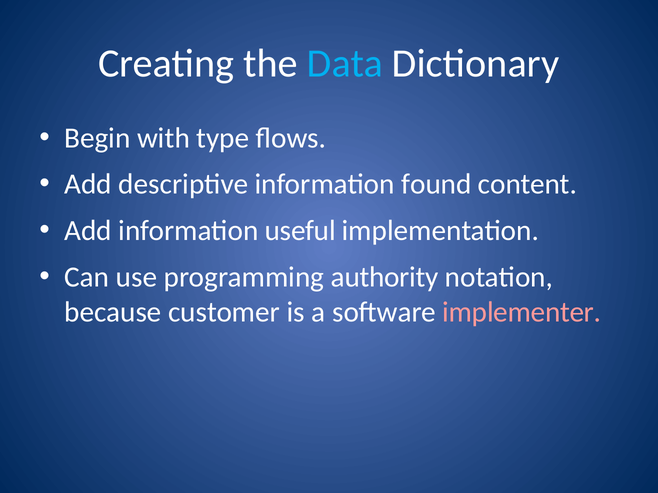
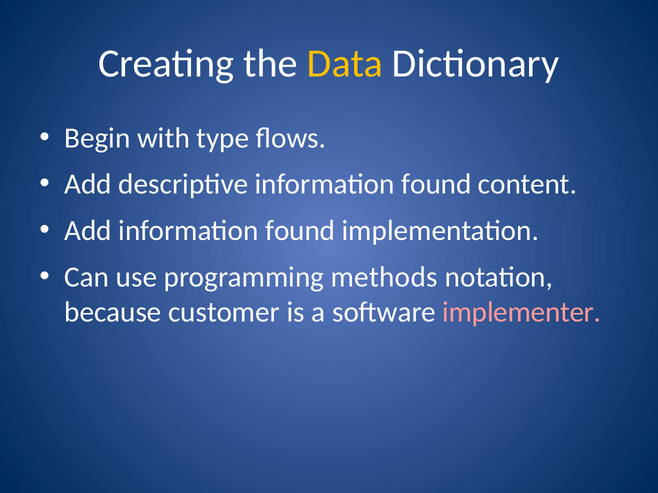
Data colour: light blue -> yellow
Add information useful: useful -> found
authority: authority -> methods
